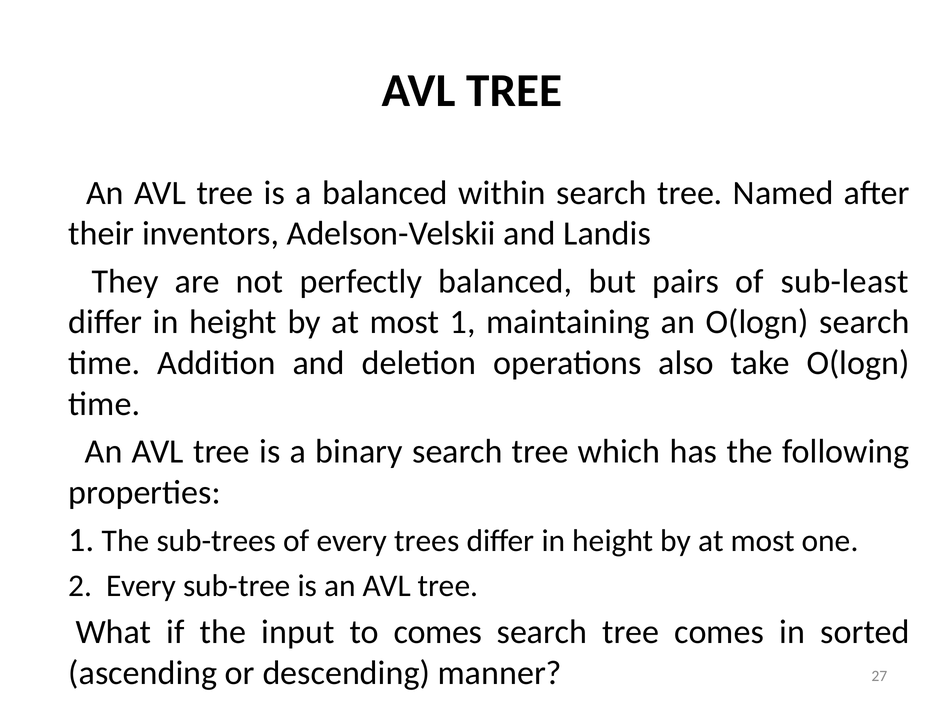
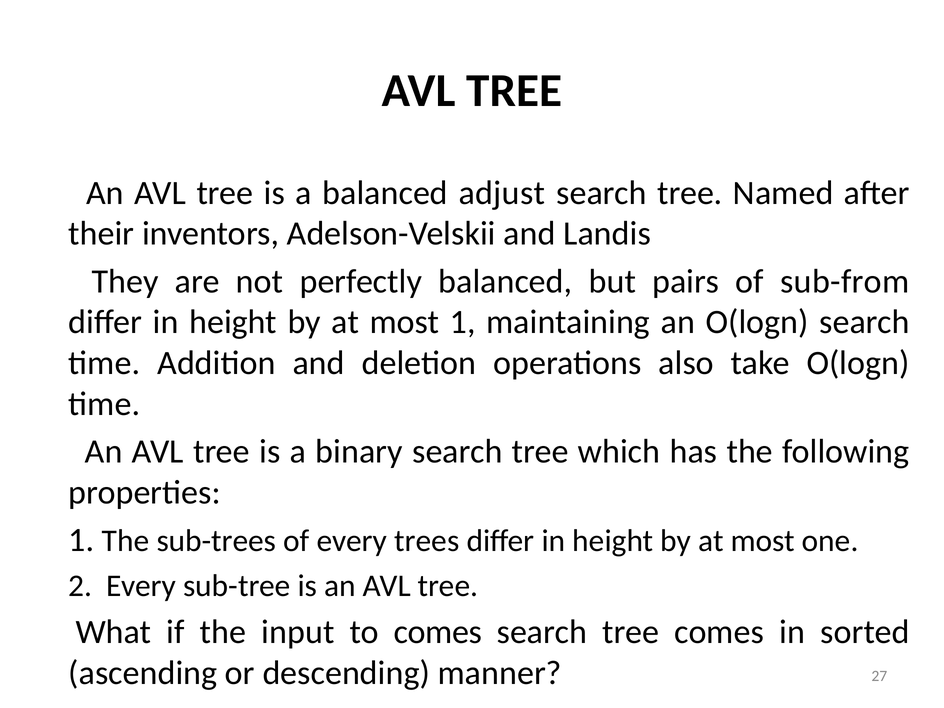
within: within -> adjust
sub-least: sub-least -> sub-from
